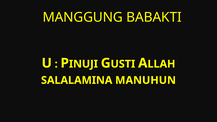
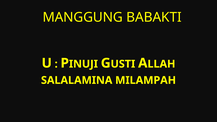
MANUHUN: MANUHUN -> MILAMPAH
